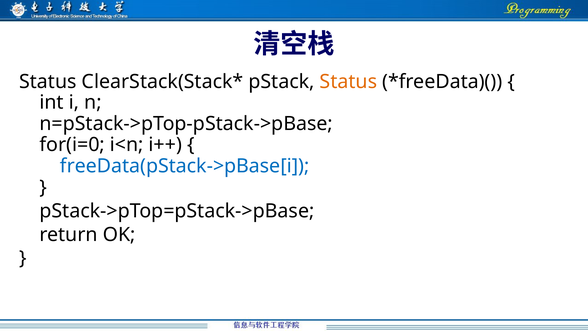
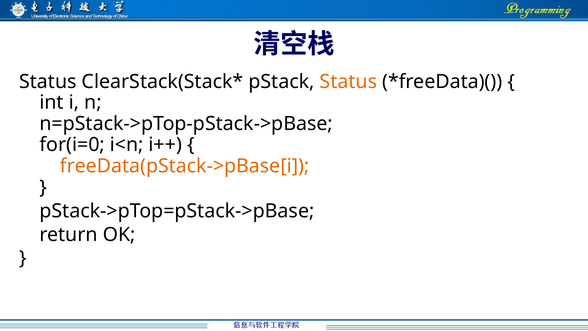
freeData(pStack->pBase[i colour: blue -> orange
